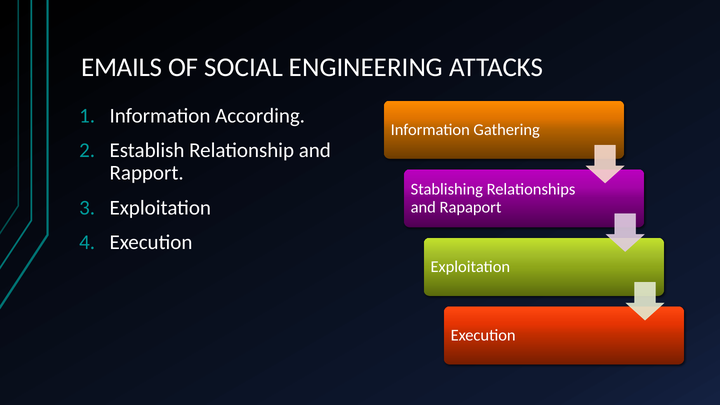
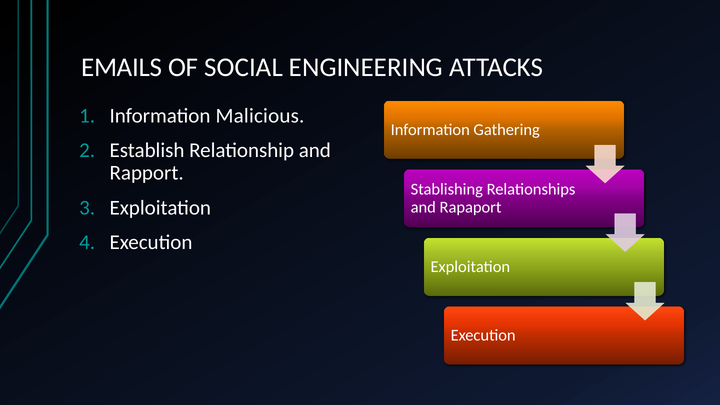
According: According -> Malicious
